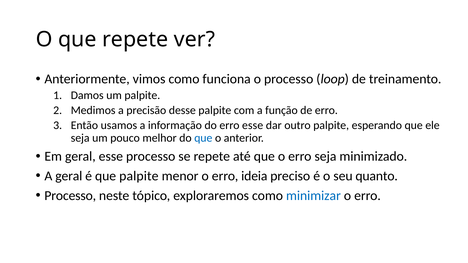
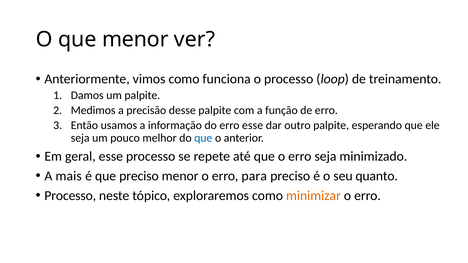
que repete: repete -> menor
A geral: geral -> mais
que palpite: palpite -> preciso
ideia: ideia -> para
minimizar colour: blue -> orange
